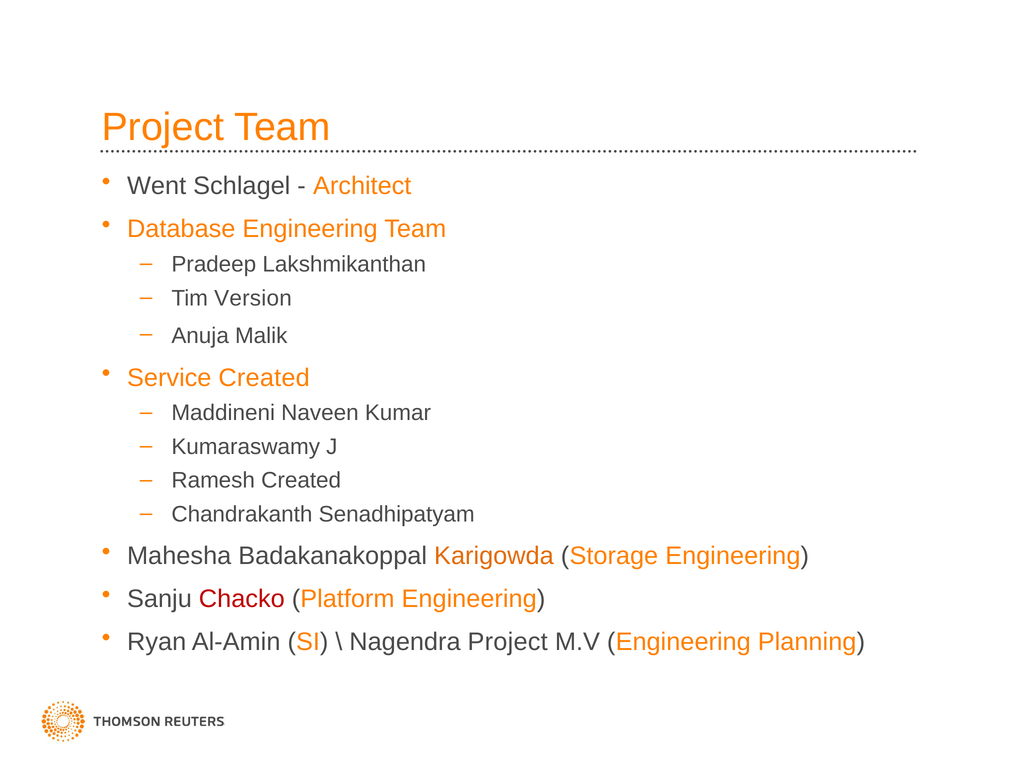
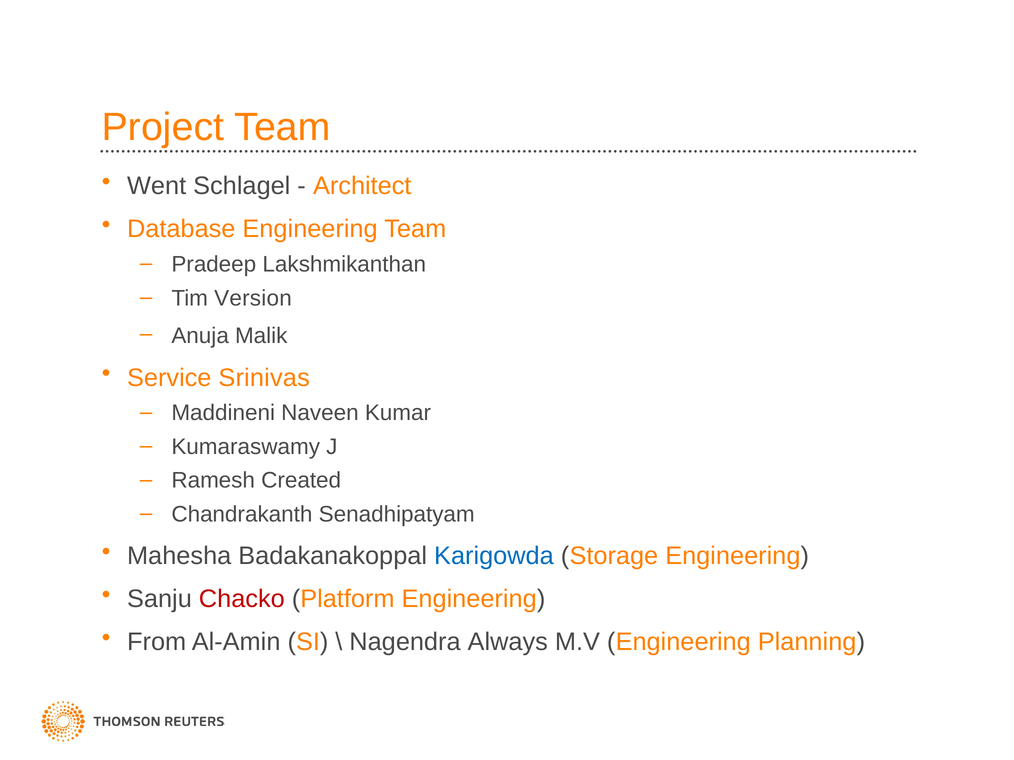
Service Created: Created -> Srinivas
Karigowda colour: orange -> blue
Ryan: Ryan -> From
Nagendra Project: Project -> Always
